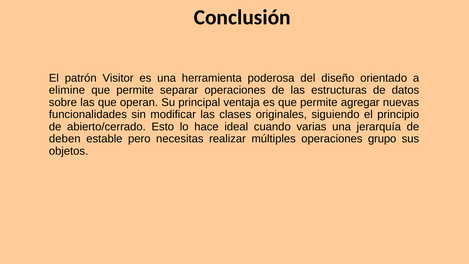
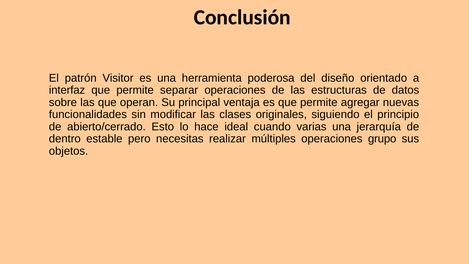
elimine: elimine -> interfaz
deben: deben -> dentro
